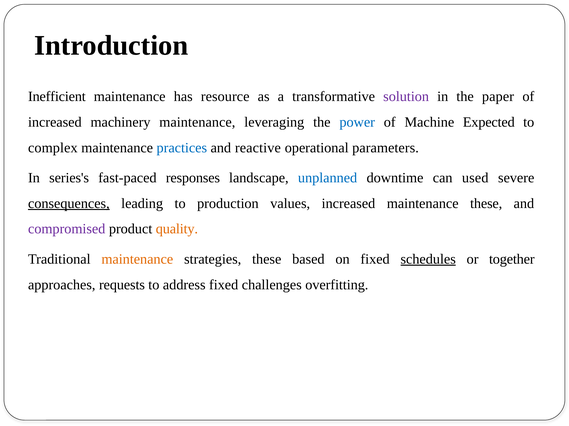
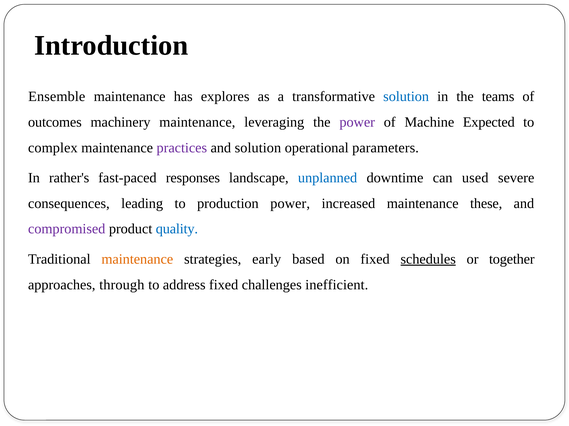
Inefficient: Inefficient -> Ensemble
resource: resource -> explores
solution at (406, 97) colour: purple -> blue
paper: paper -> teams
increased at (55, 122): increased -> outcomes
power at (357, 122) colour: blue -> purple
practices colour: blue -> purple
and reactive: reactive -> solution
series's: series's -> rather's
consequences underline: present -> none
production values: values -> power
quality colour: orange -> blue
strategies these: these -> early
requests: requests -> through
overfitting: overfitting -> inefficient
